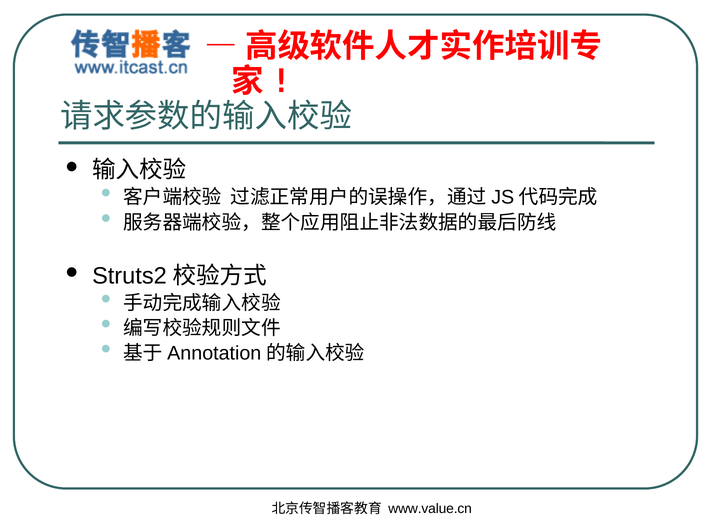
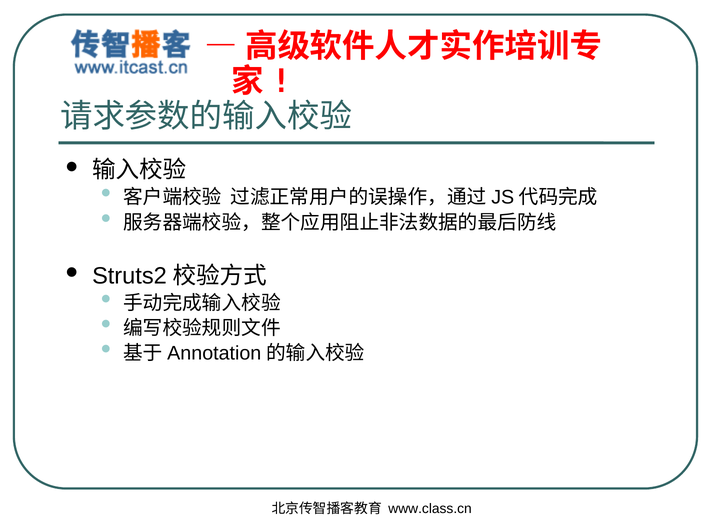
www.value.cn: www.value.cn -> www.class.cn
